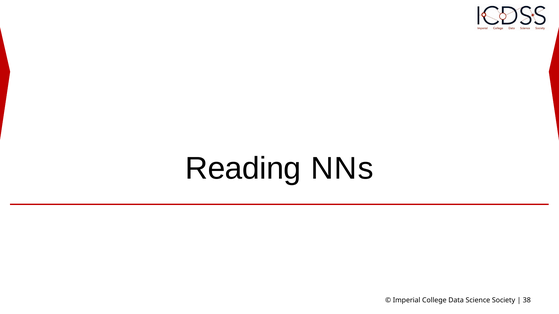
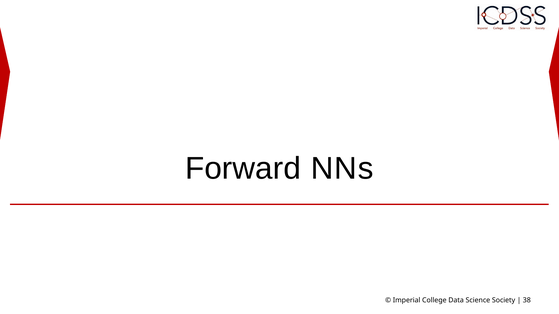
Reading: Reading -> Forward
